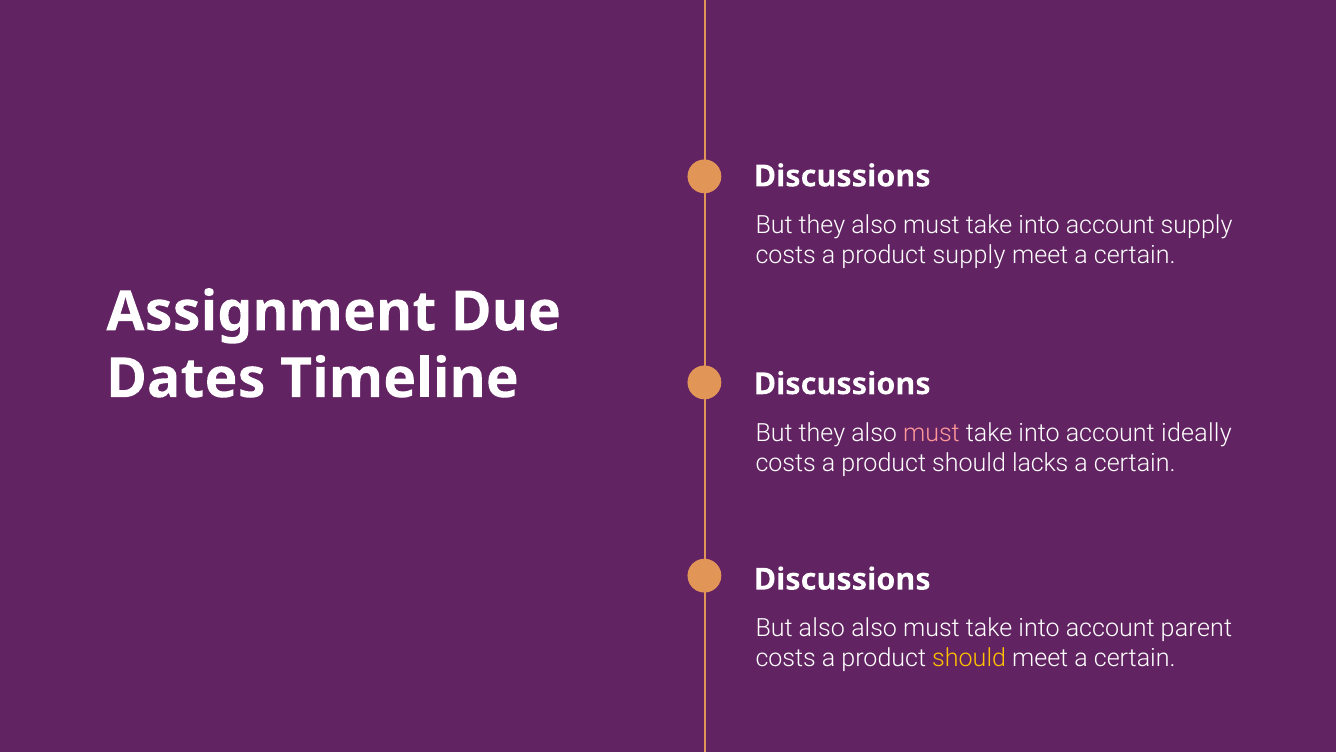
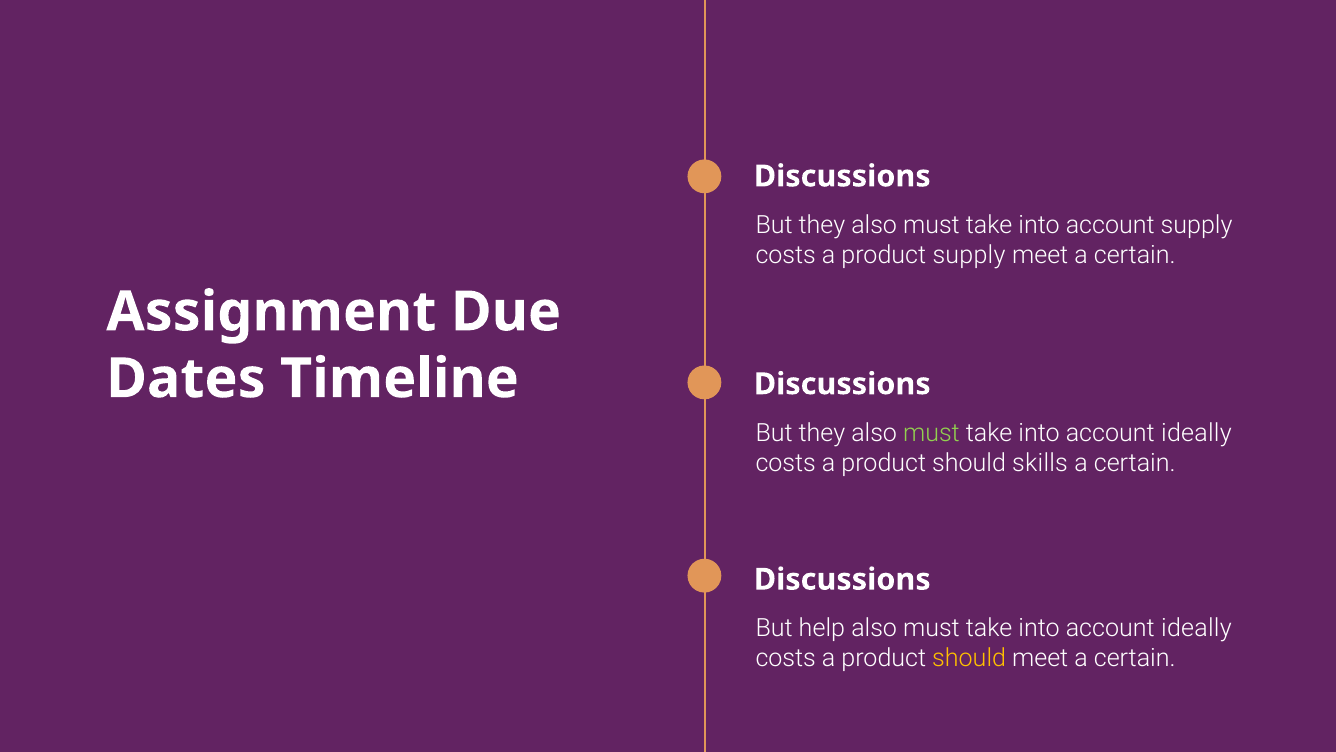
must at (931, 433) colour: pink -> light green
lacks: lacks -> skills
But also: also -> help
parent at (1196, 628): parent -> ideally
